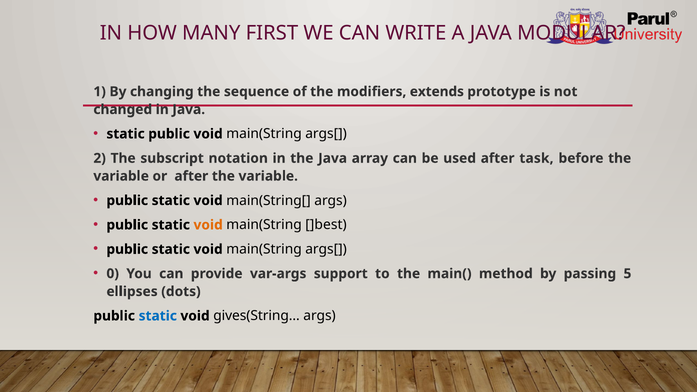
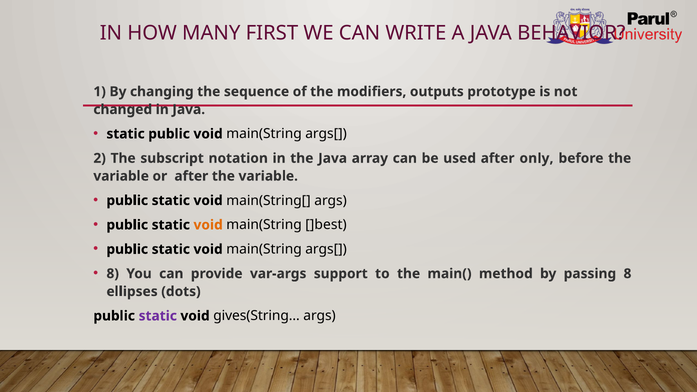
MODULAR: MODULAR -> BEHAVIOR
extends: extends -> outputs
task: task -> only
0 at (113, 274): 0 -> 8
passing 5: 5 -> 8
static at (158, 316) colour: blue -> purple
